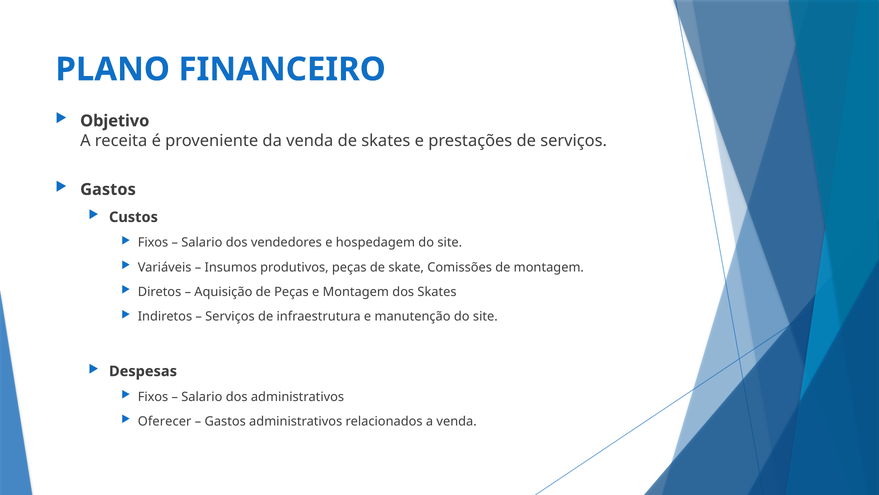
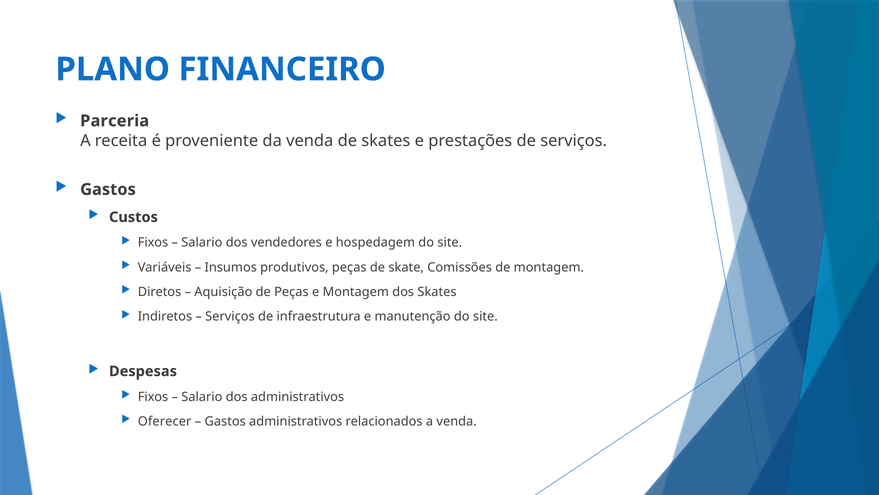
Objetivo: Objetivo -> Parceria
